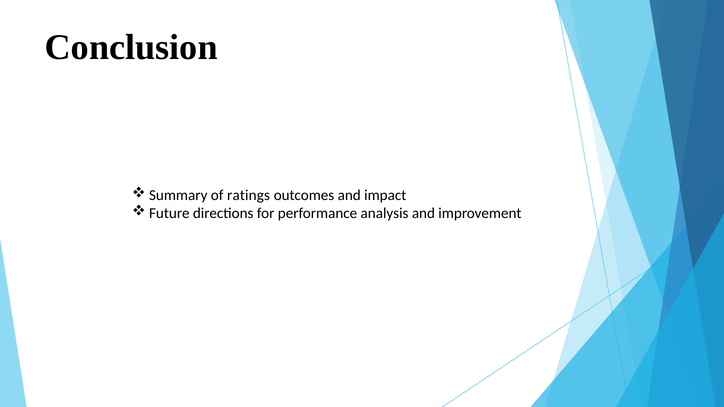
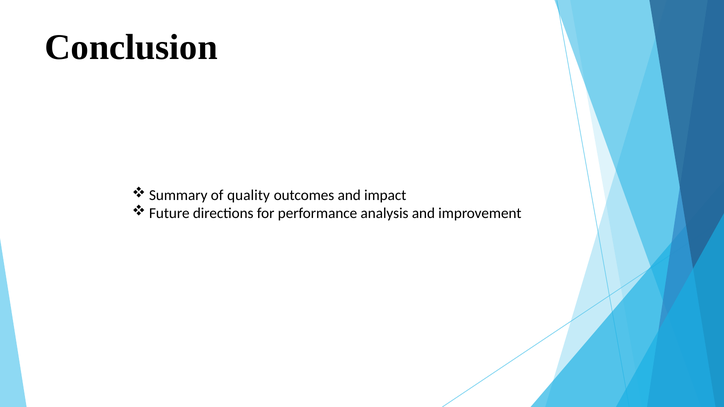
ratings: ratings -> quality
